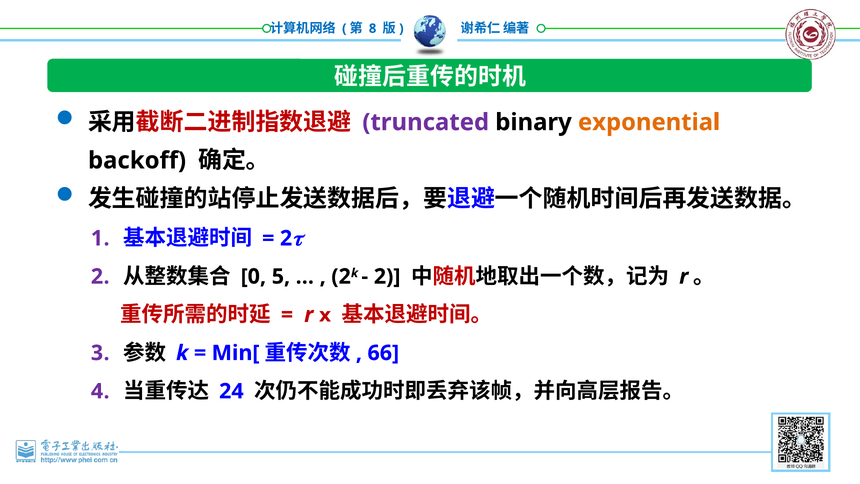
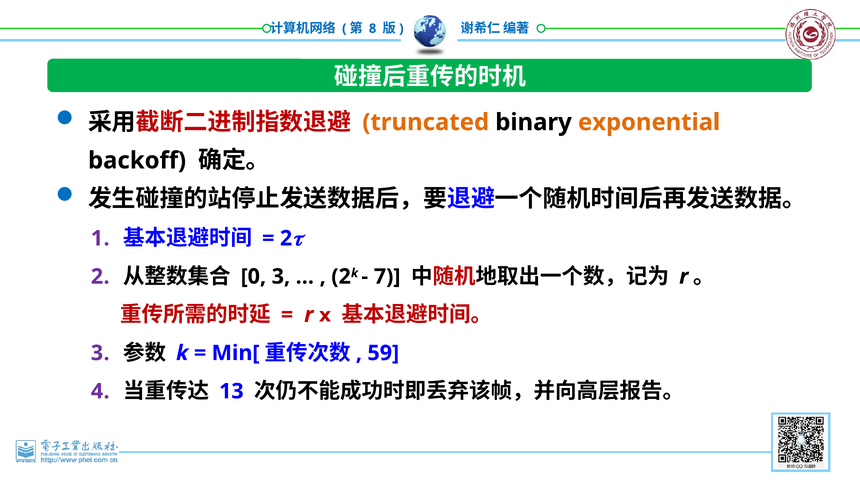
truncated colour: purple -> orange
0 5: 5 -> 3
2 at (387, 276): 2 -> 7
66: 66 -> 59
24: 24 -> 13
